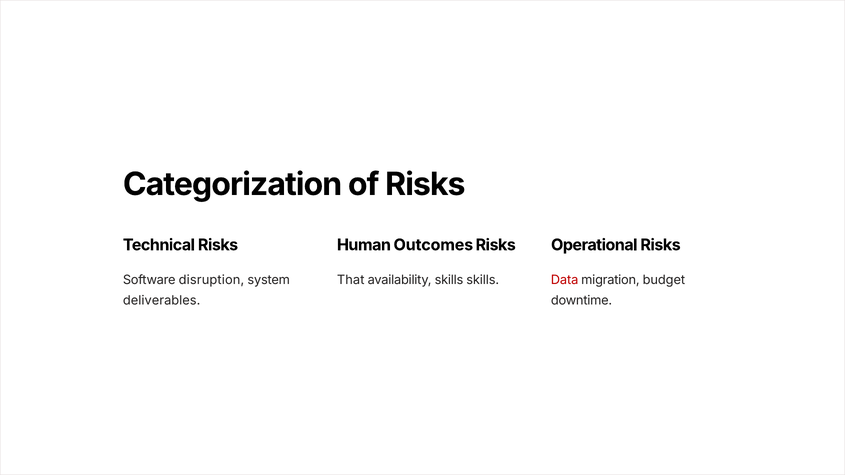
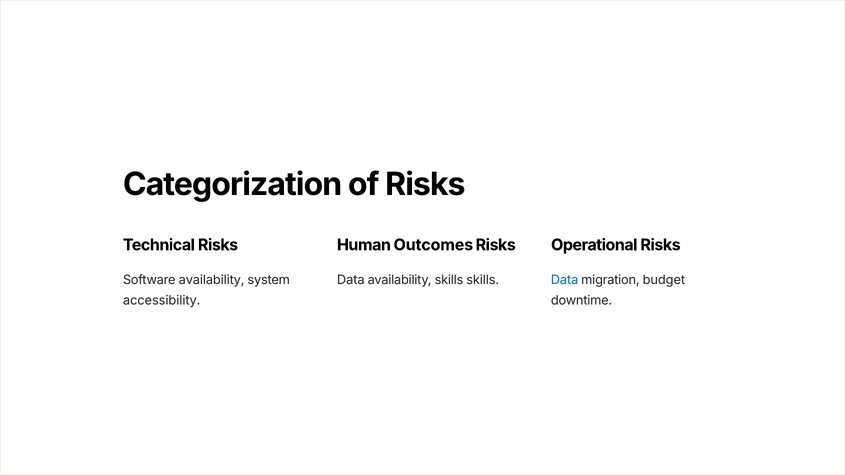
Software disruption: disruption -> availability
That at (351, 280): That -> Data
Data at (565, 280) colour: red -> blue
deliverables: deliverables -> accessibility
